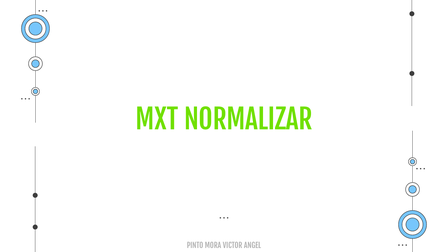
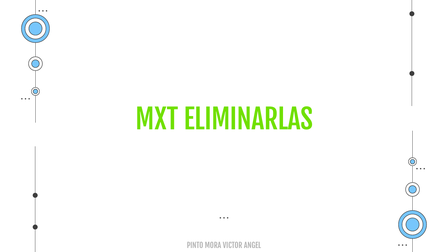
NORMALIZAR: NORMALIZAR -> ELIMINARLAS
